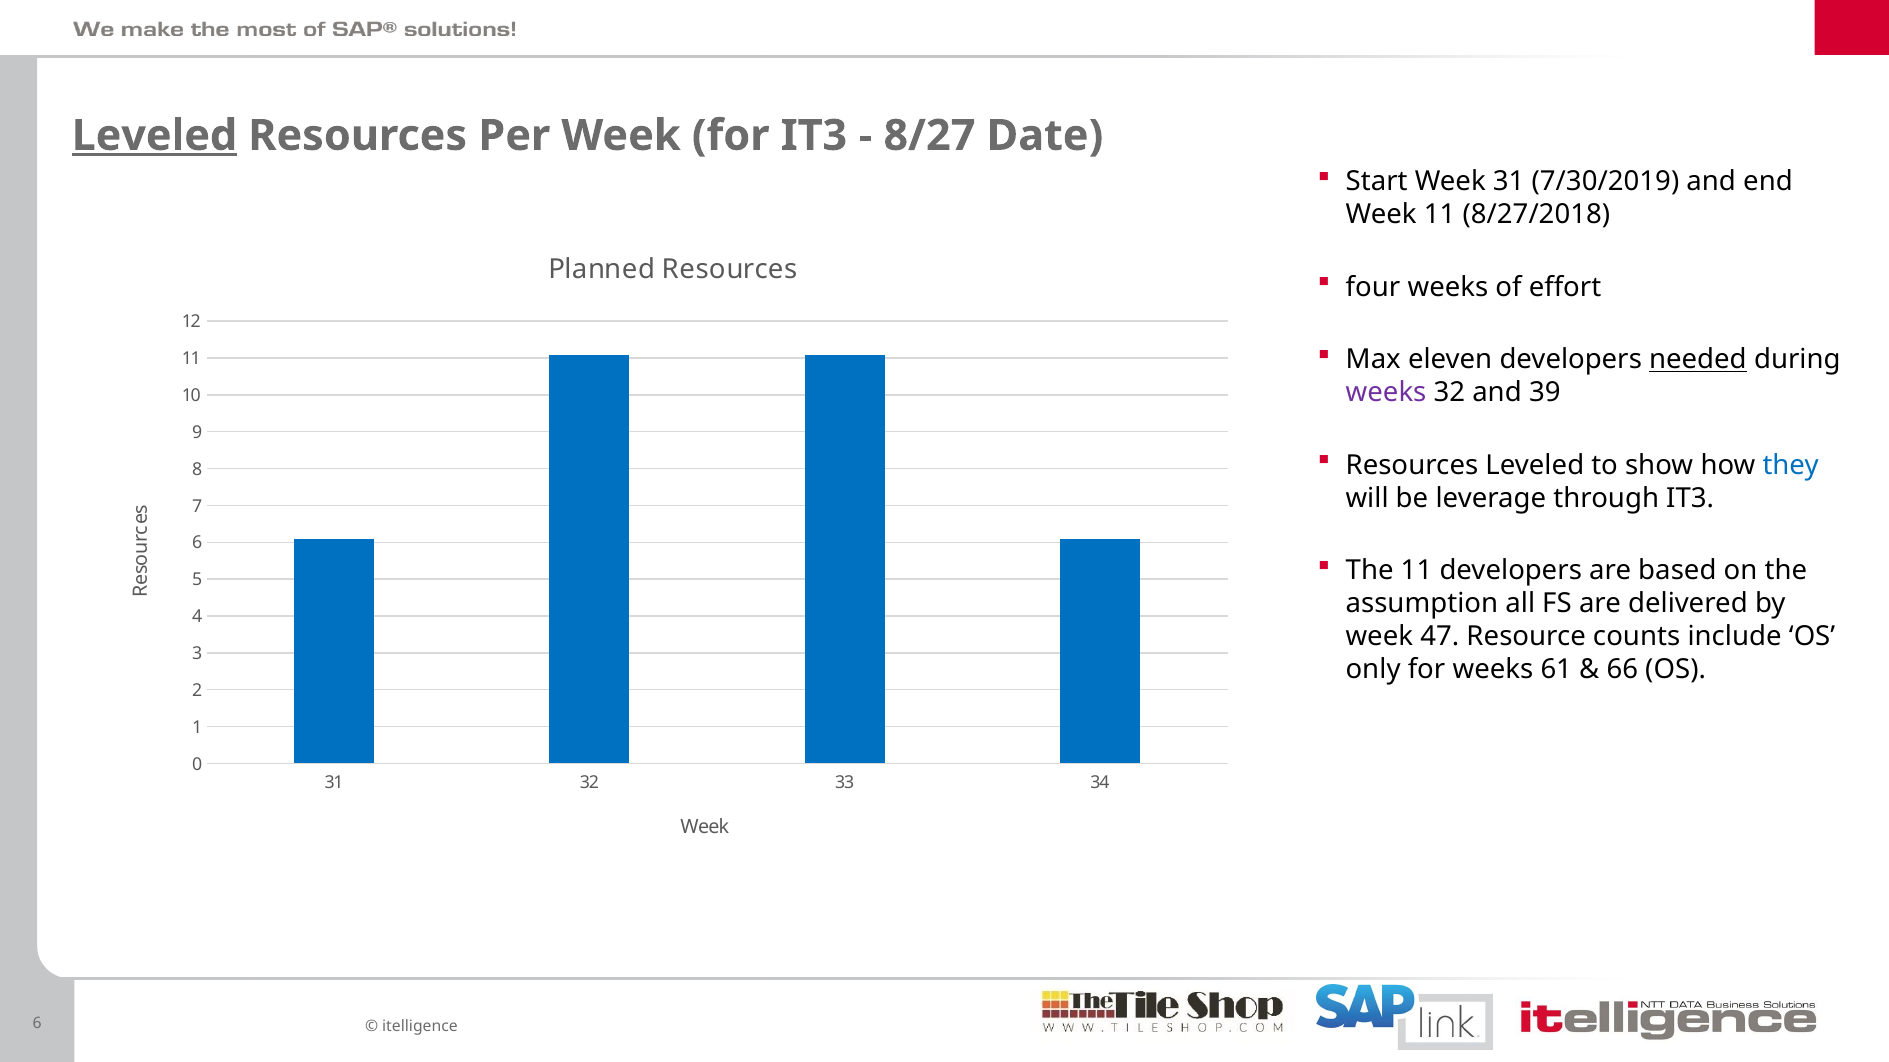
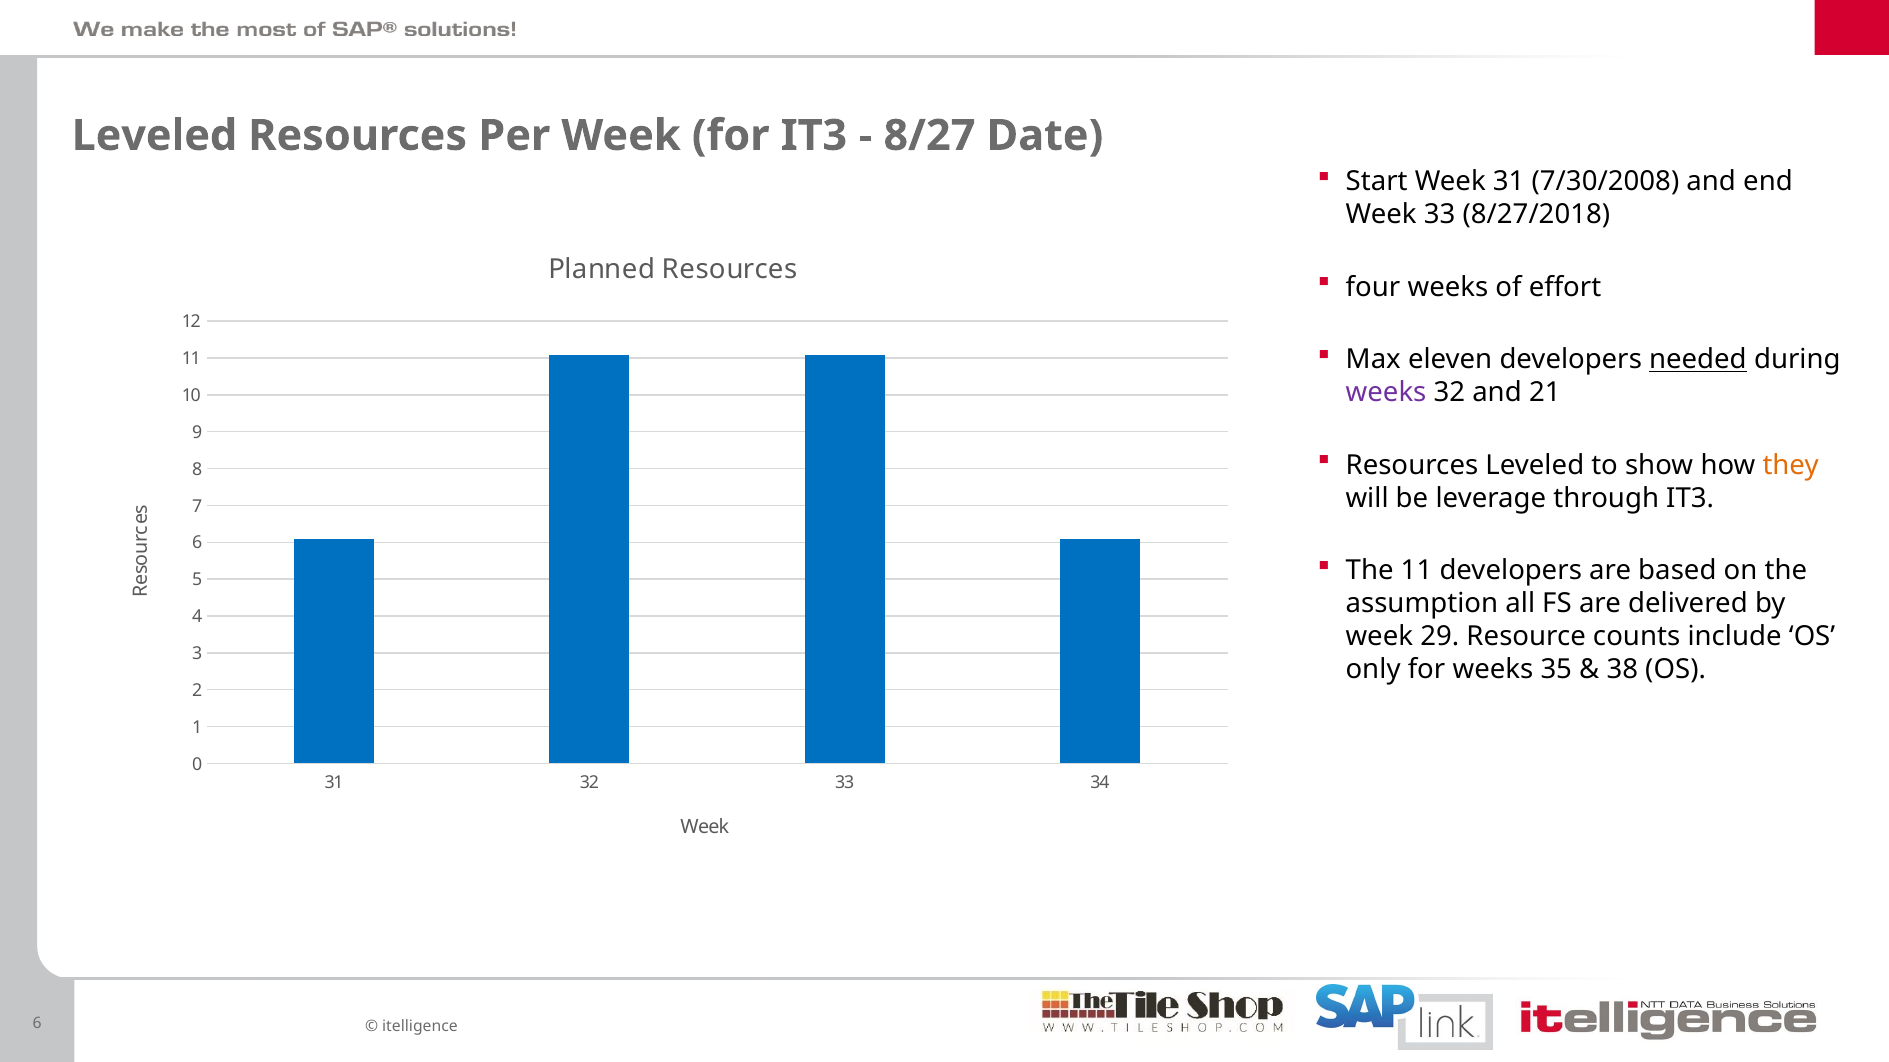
Leveled at (154, 136) underline: present -> none
7/30/2019: 7/30/2019 -> 7/30/2008
Week 11: 11 -> 33
39: 39 -> 21
they colour: blue -> orange
47: 47 -> 29
61: 61 -> 35
66: 66 -> 38
